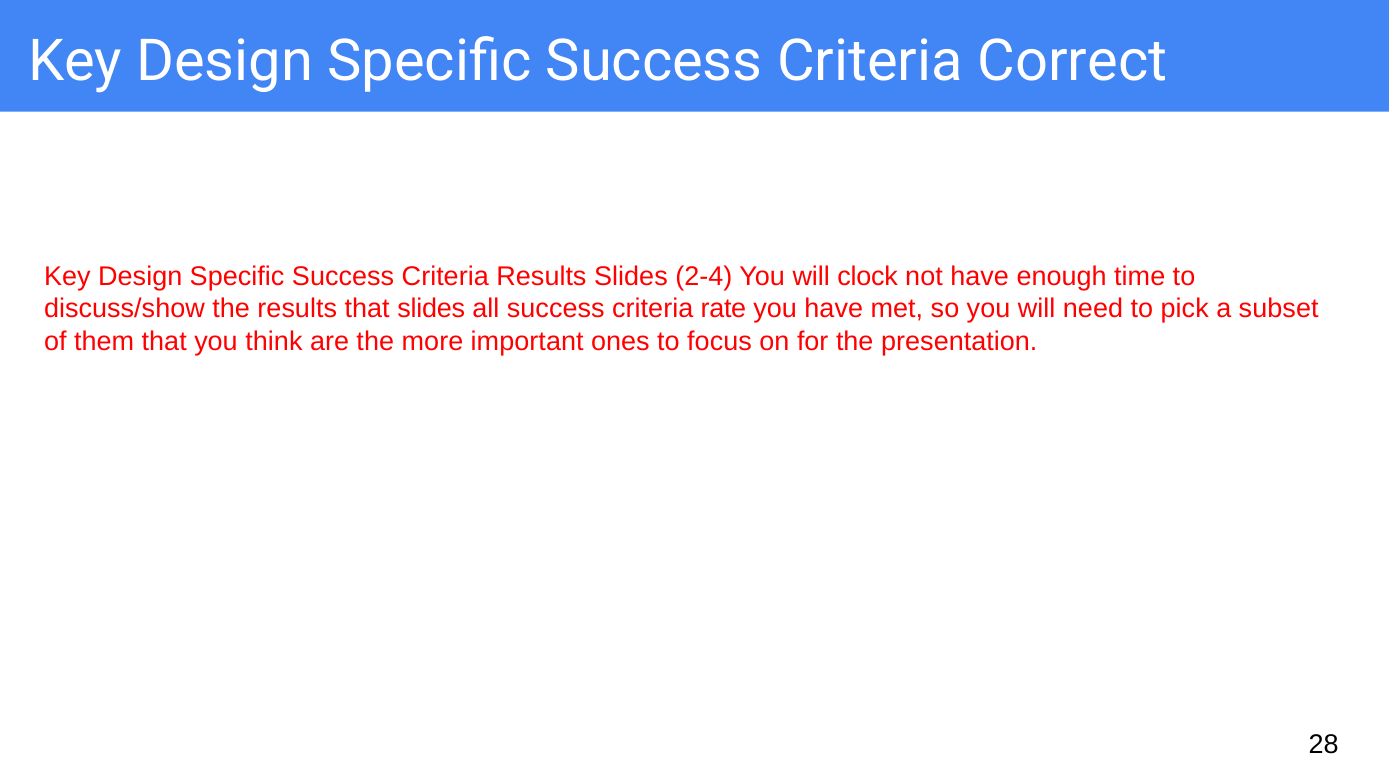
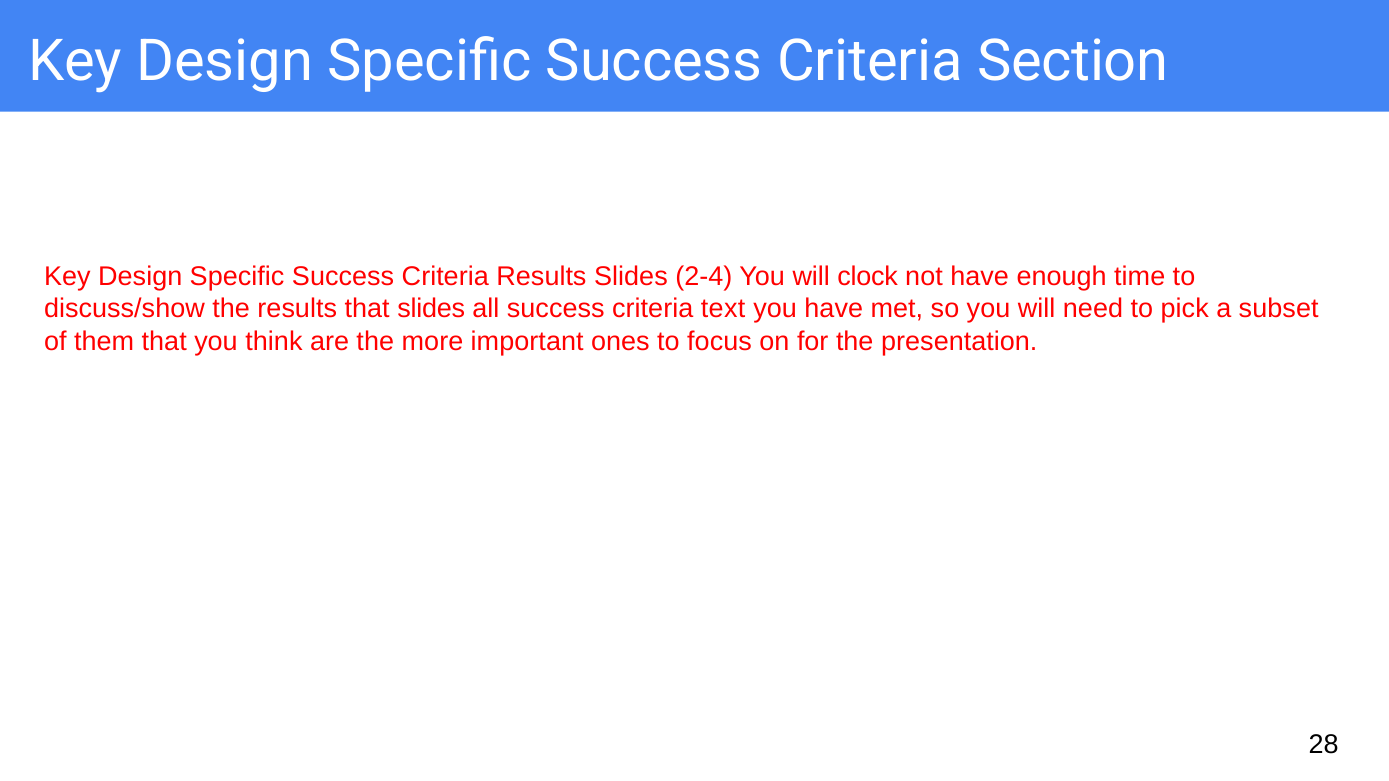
Correct: Correct -> Section
rate: rate -> text
